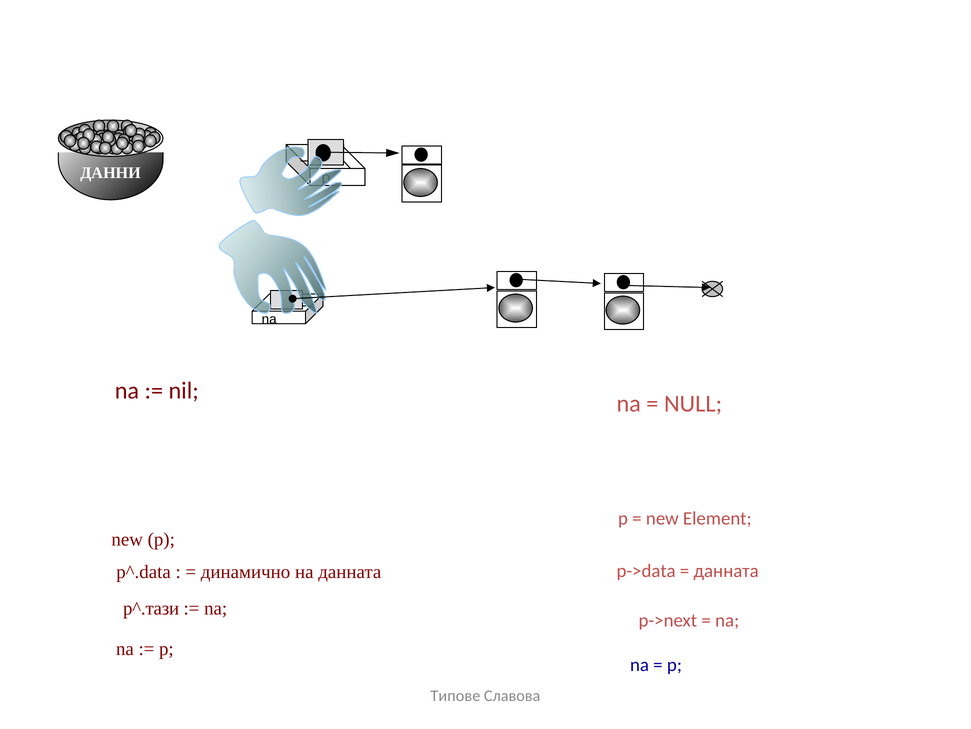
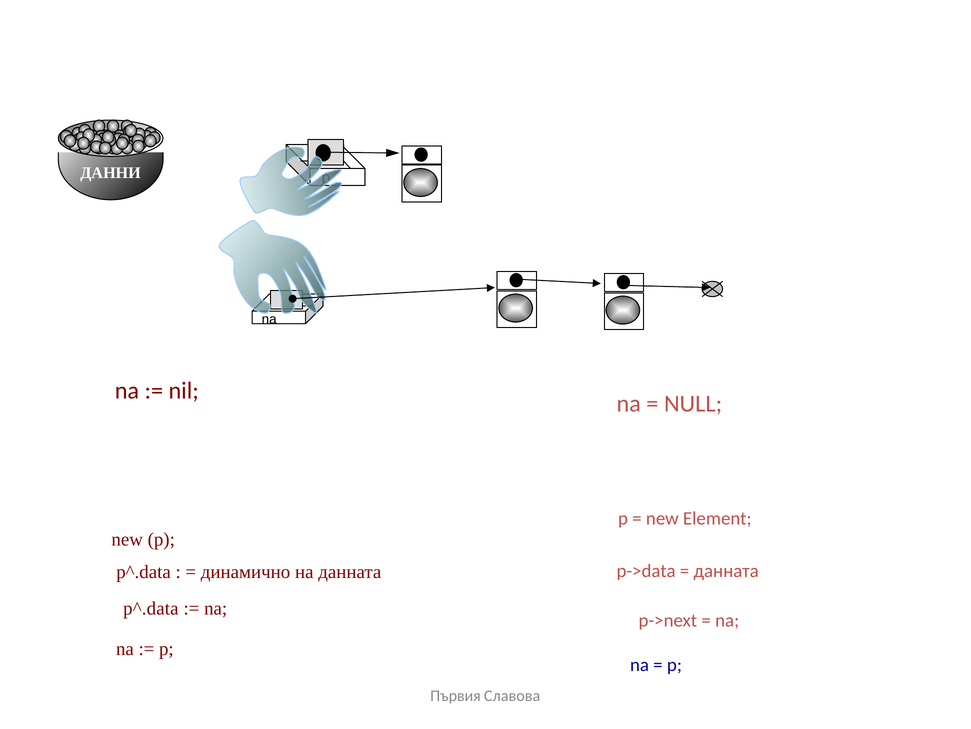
p^.тази at (151, 608): p^.тази -> p^.data
Типове: Типове -> Първия
